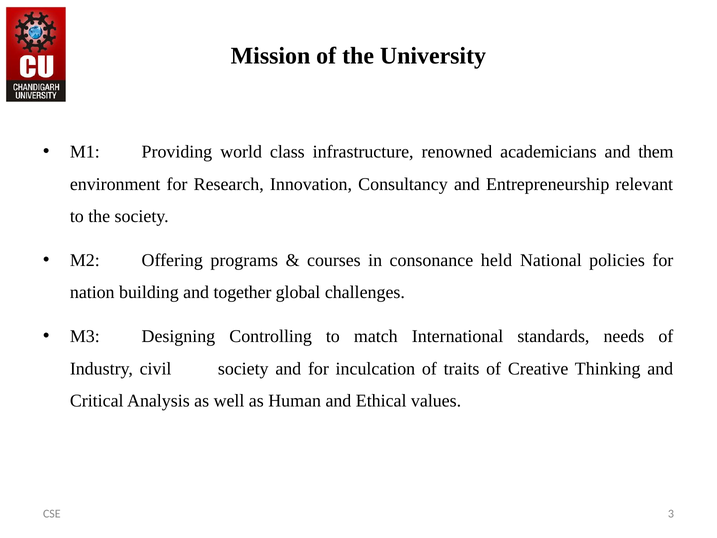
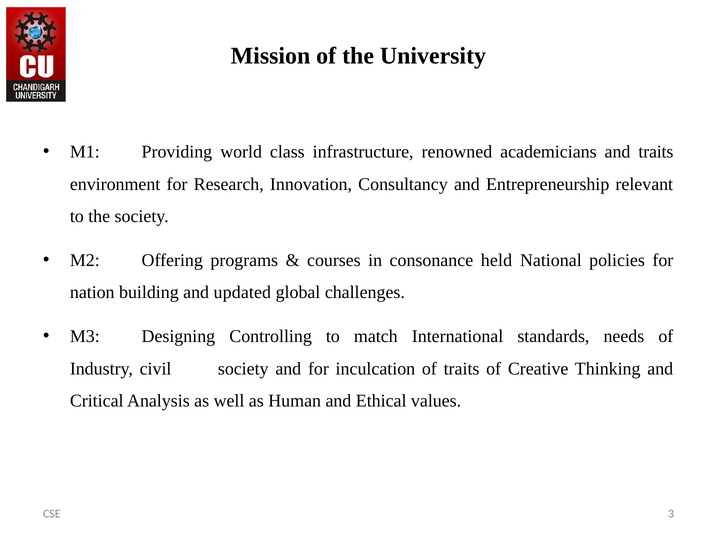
and them: them -> traits
together: together -> updated
